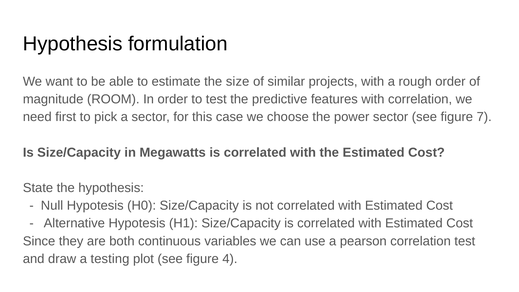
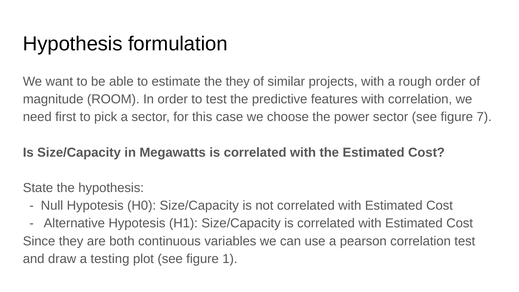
the size: size -> they
4: 4 -> 1
